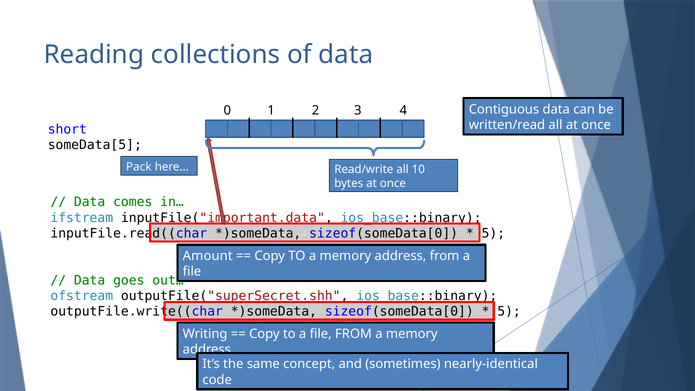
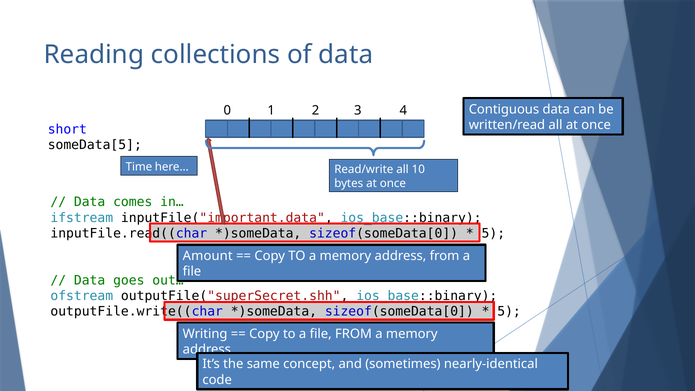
Pack: Pack -> Time
